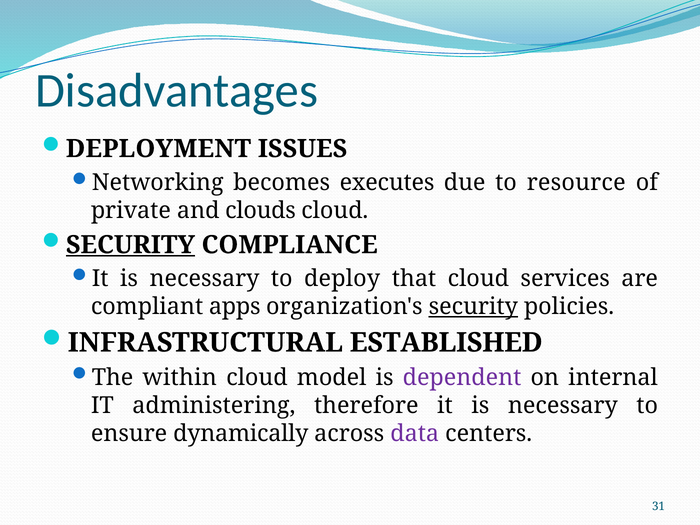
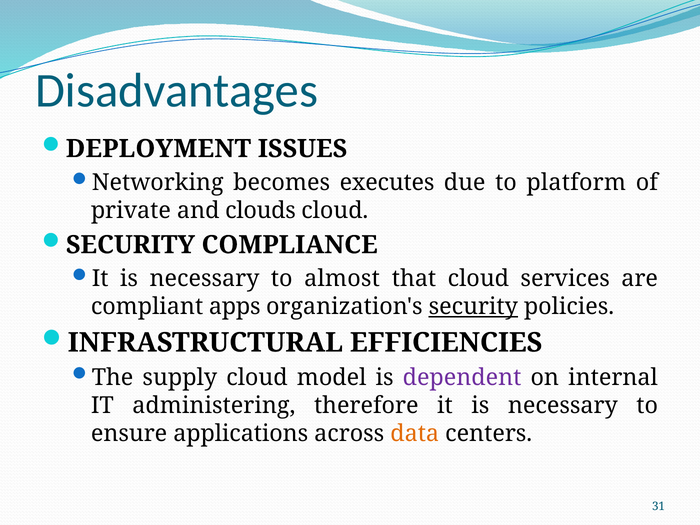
resource: resource -> platform
SECURITY at (130, 245) underline: present -> none
deploy: deploy -> almost
ESTABLISHED: ESTABLISHED -> EFFICIENCIES
within: within -> supply
dynamically: dynamically -> applications
data colour: purple -> orange
